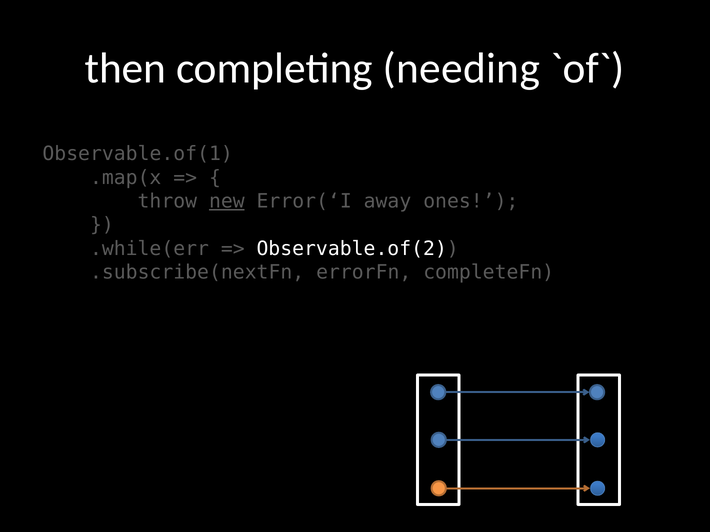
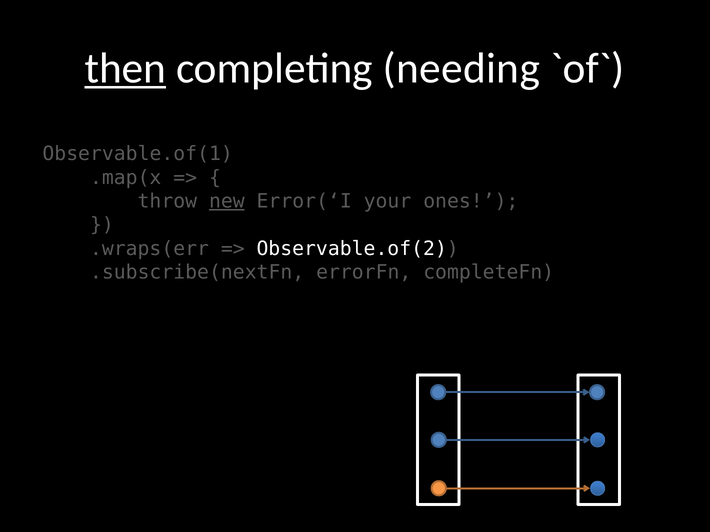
then underline: none -> present
away: away -> your
.while(err: .while(err -> .wraps(err
